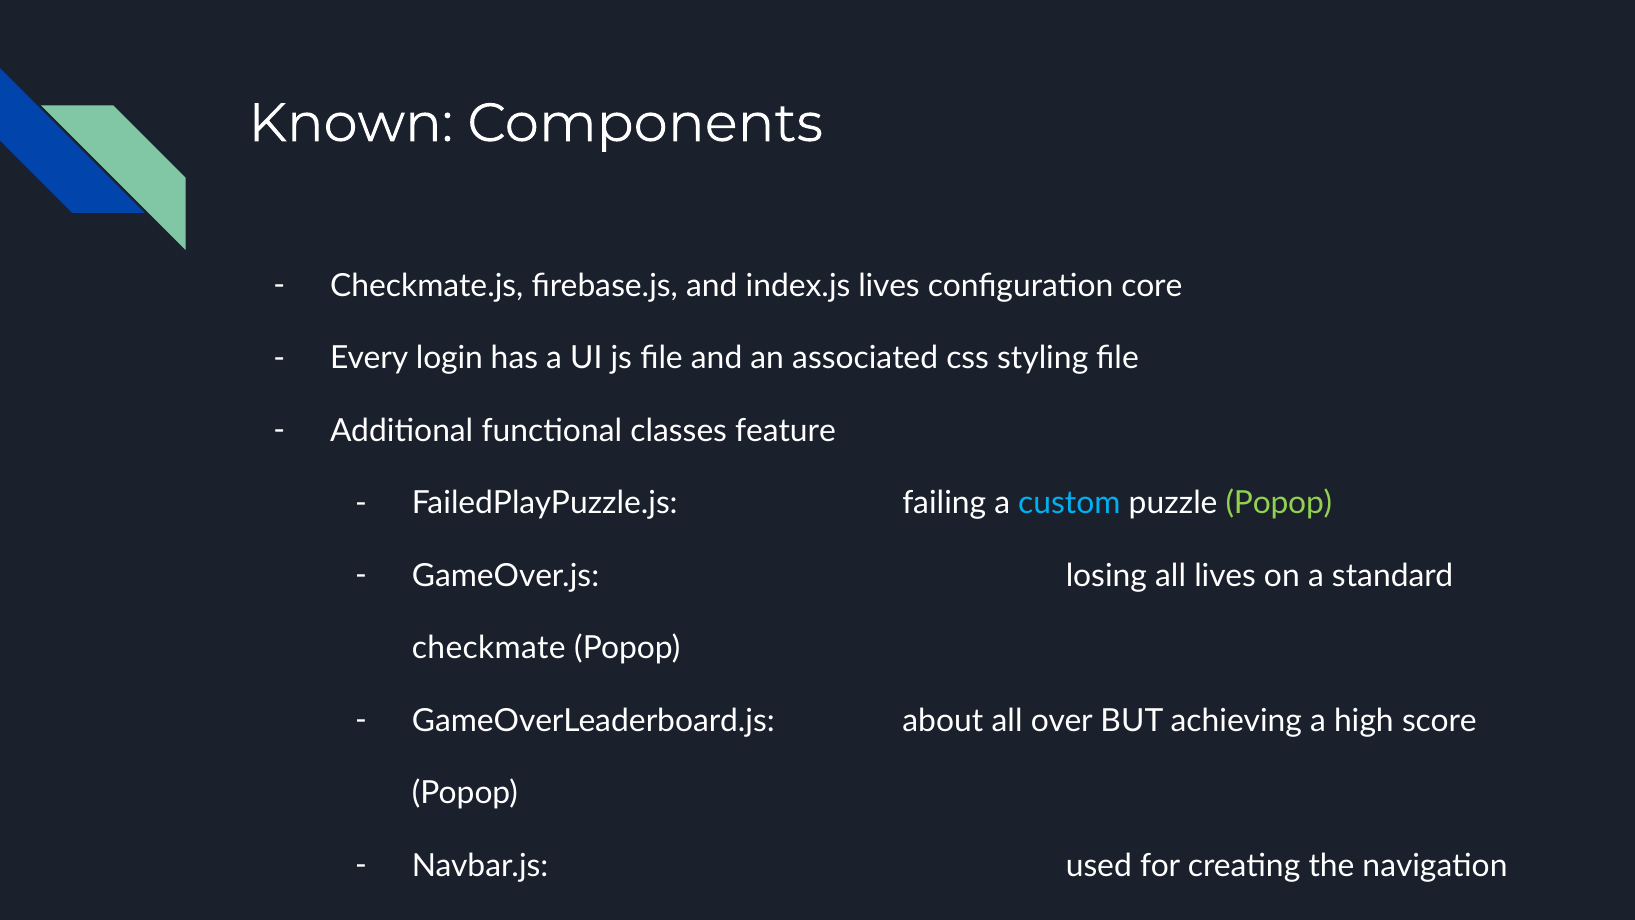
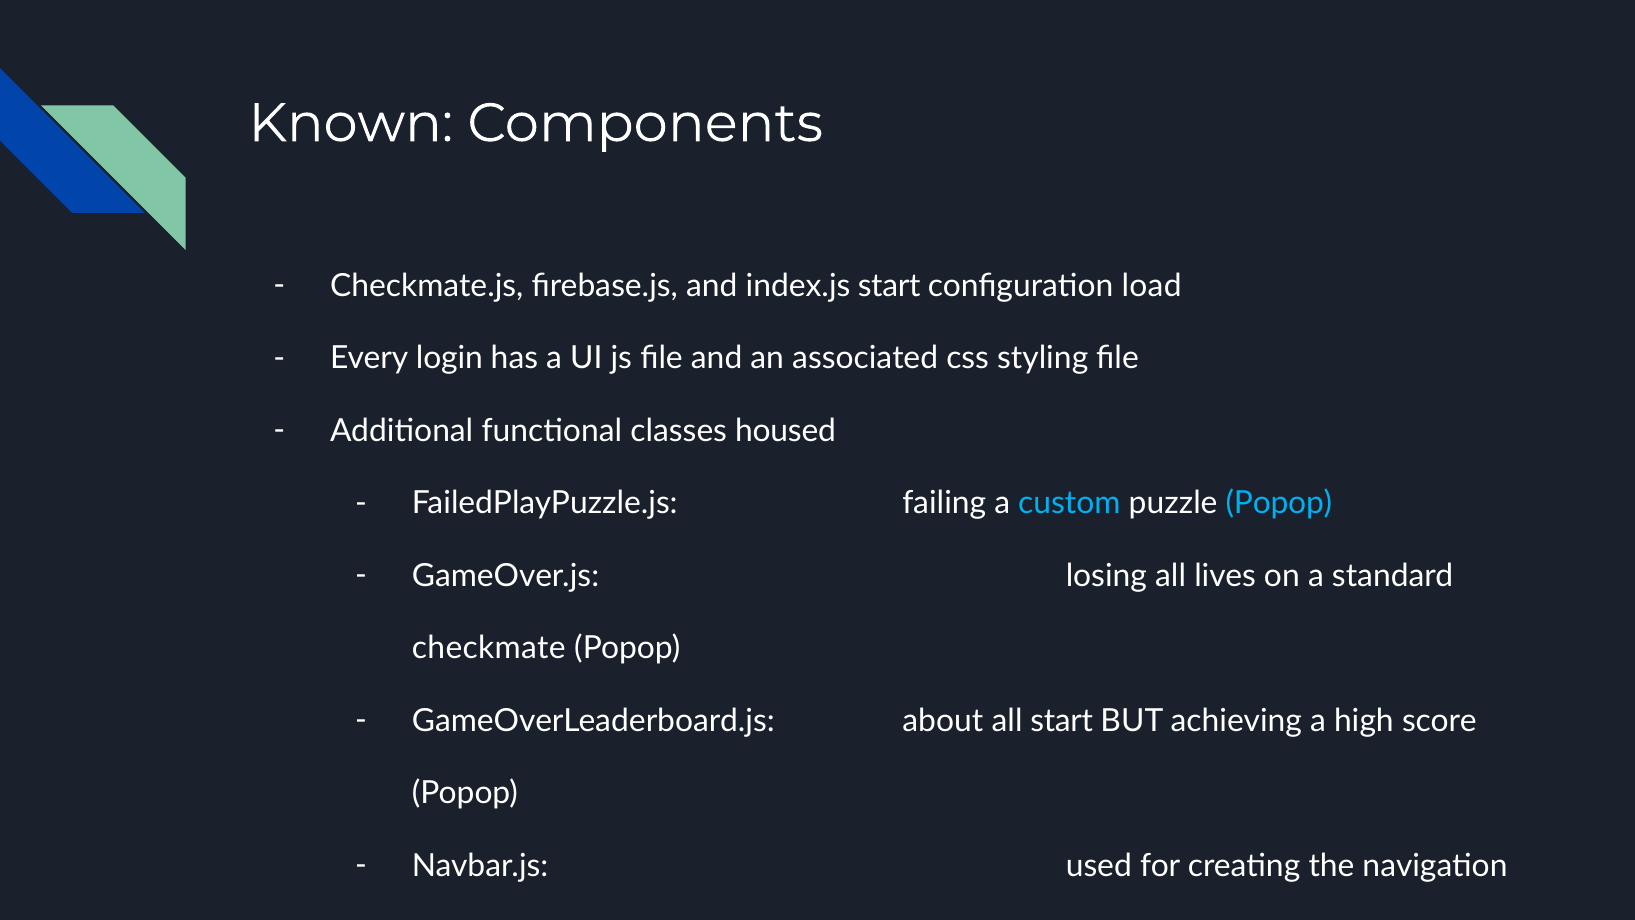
index.js lives: lives -> start
core: core -> load
feature: feature -> housed
Popop at (1279, 503) colour: light green -> light blue
all over: over -> start
